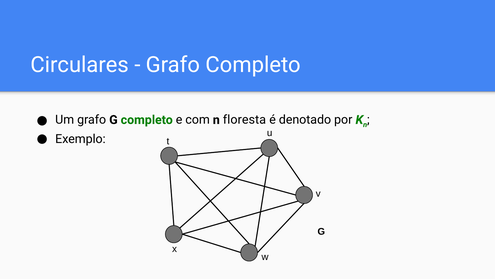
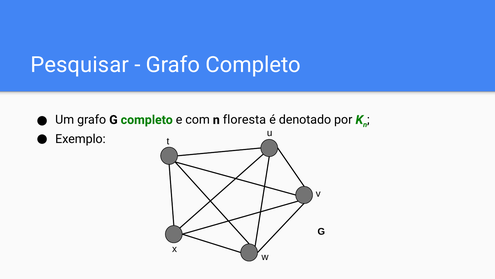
Circulares: Circulares -> Pesquisar
